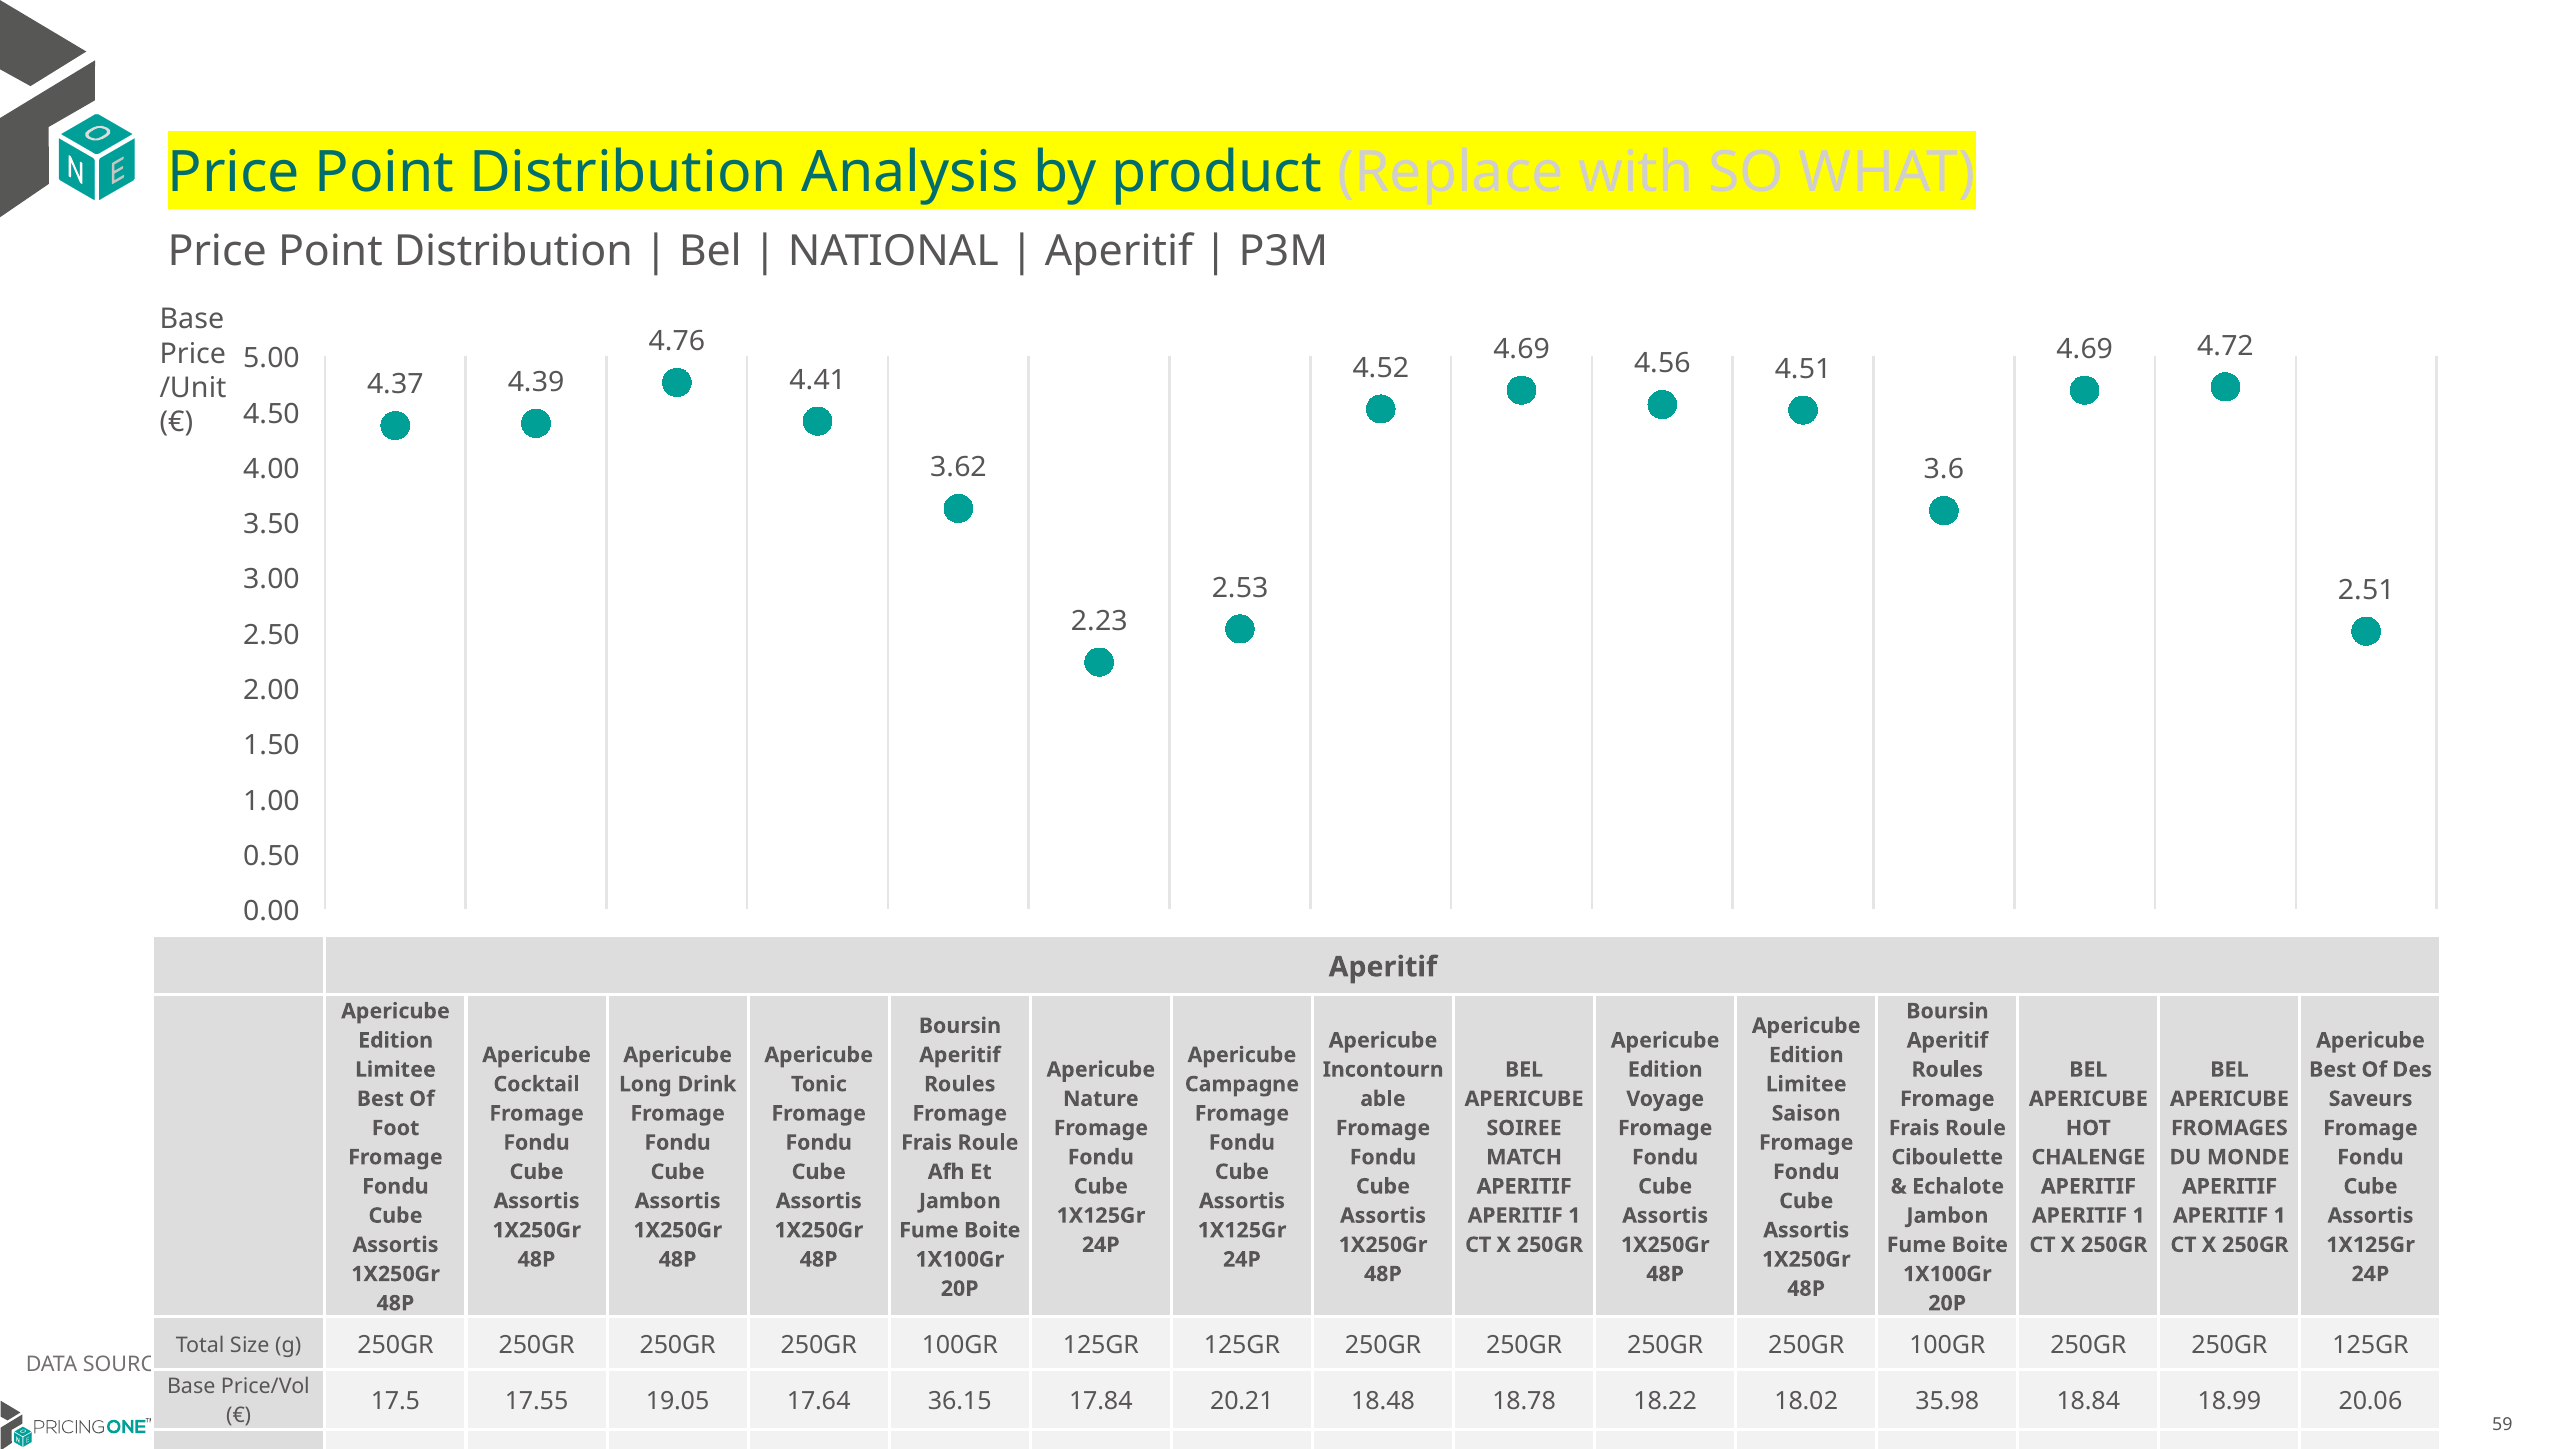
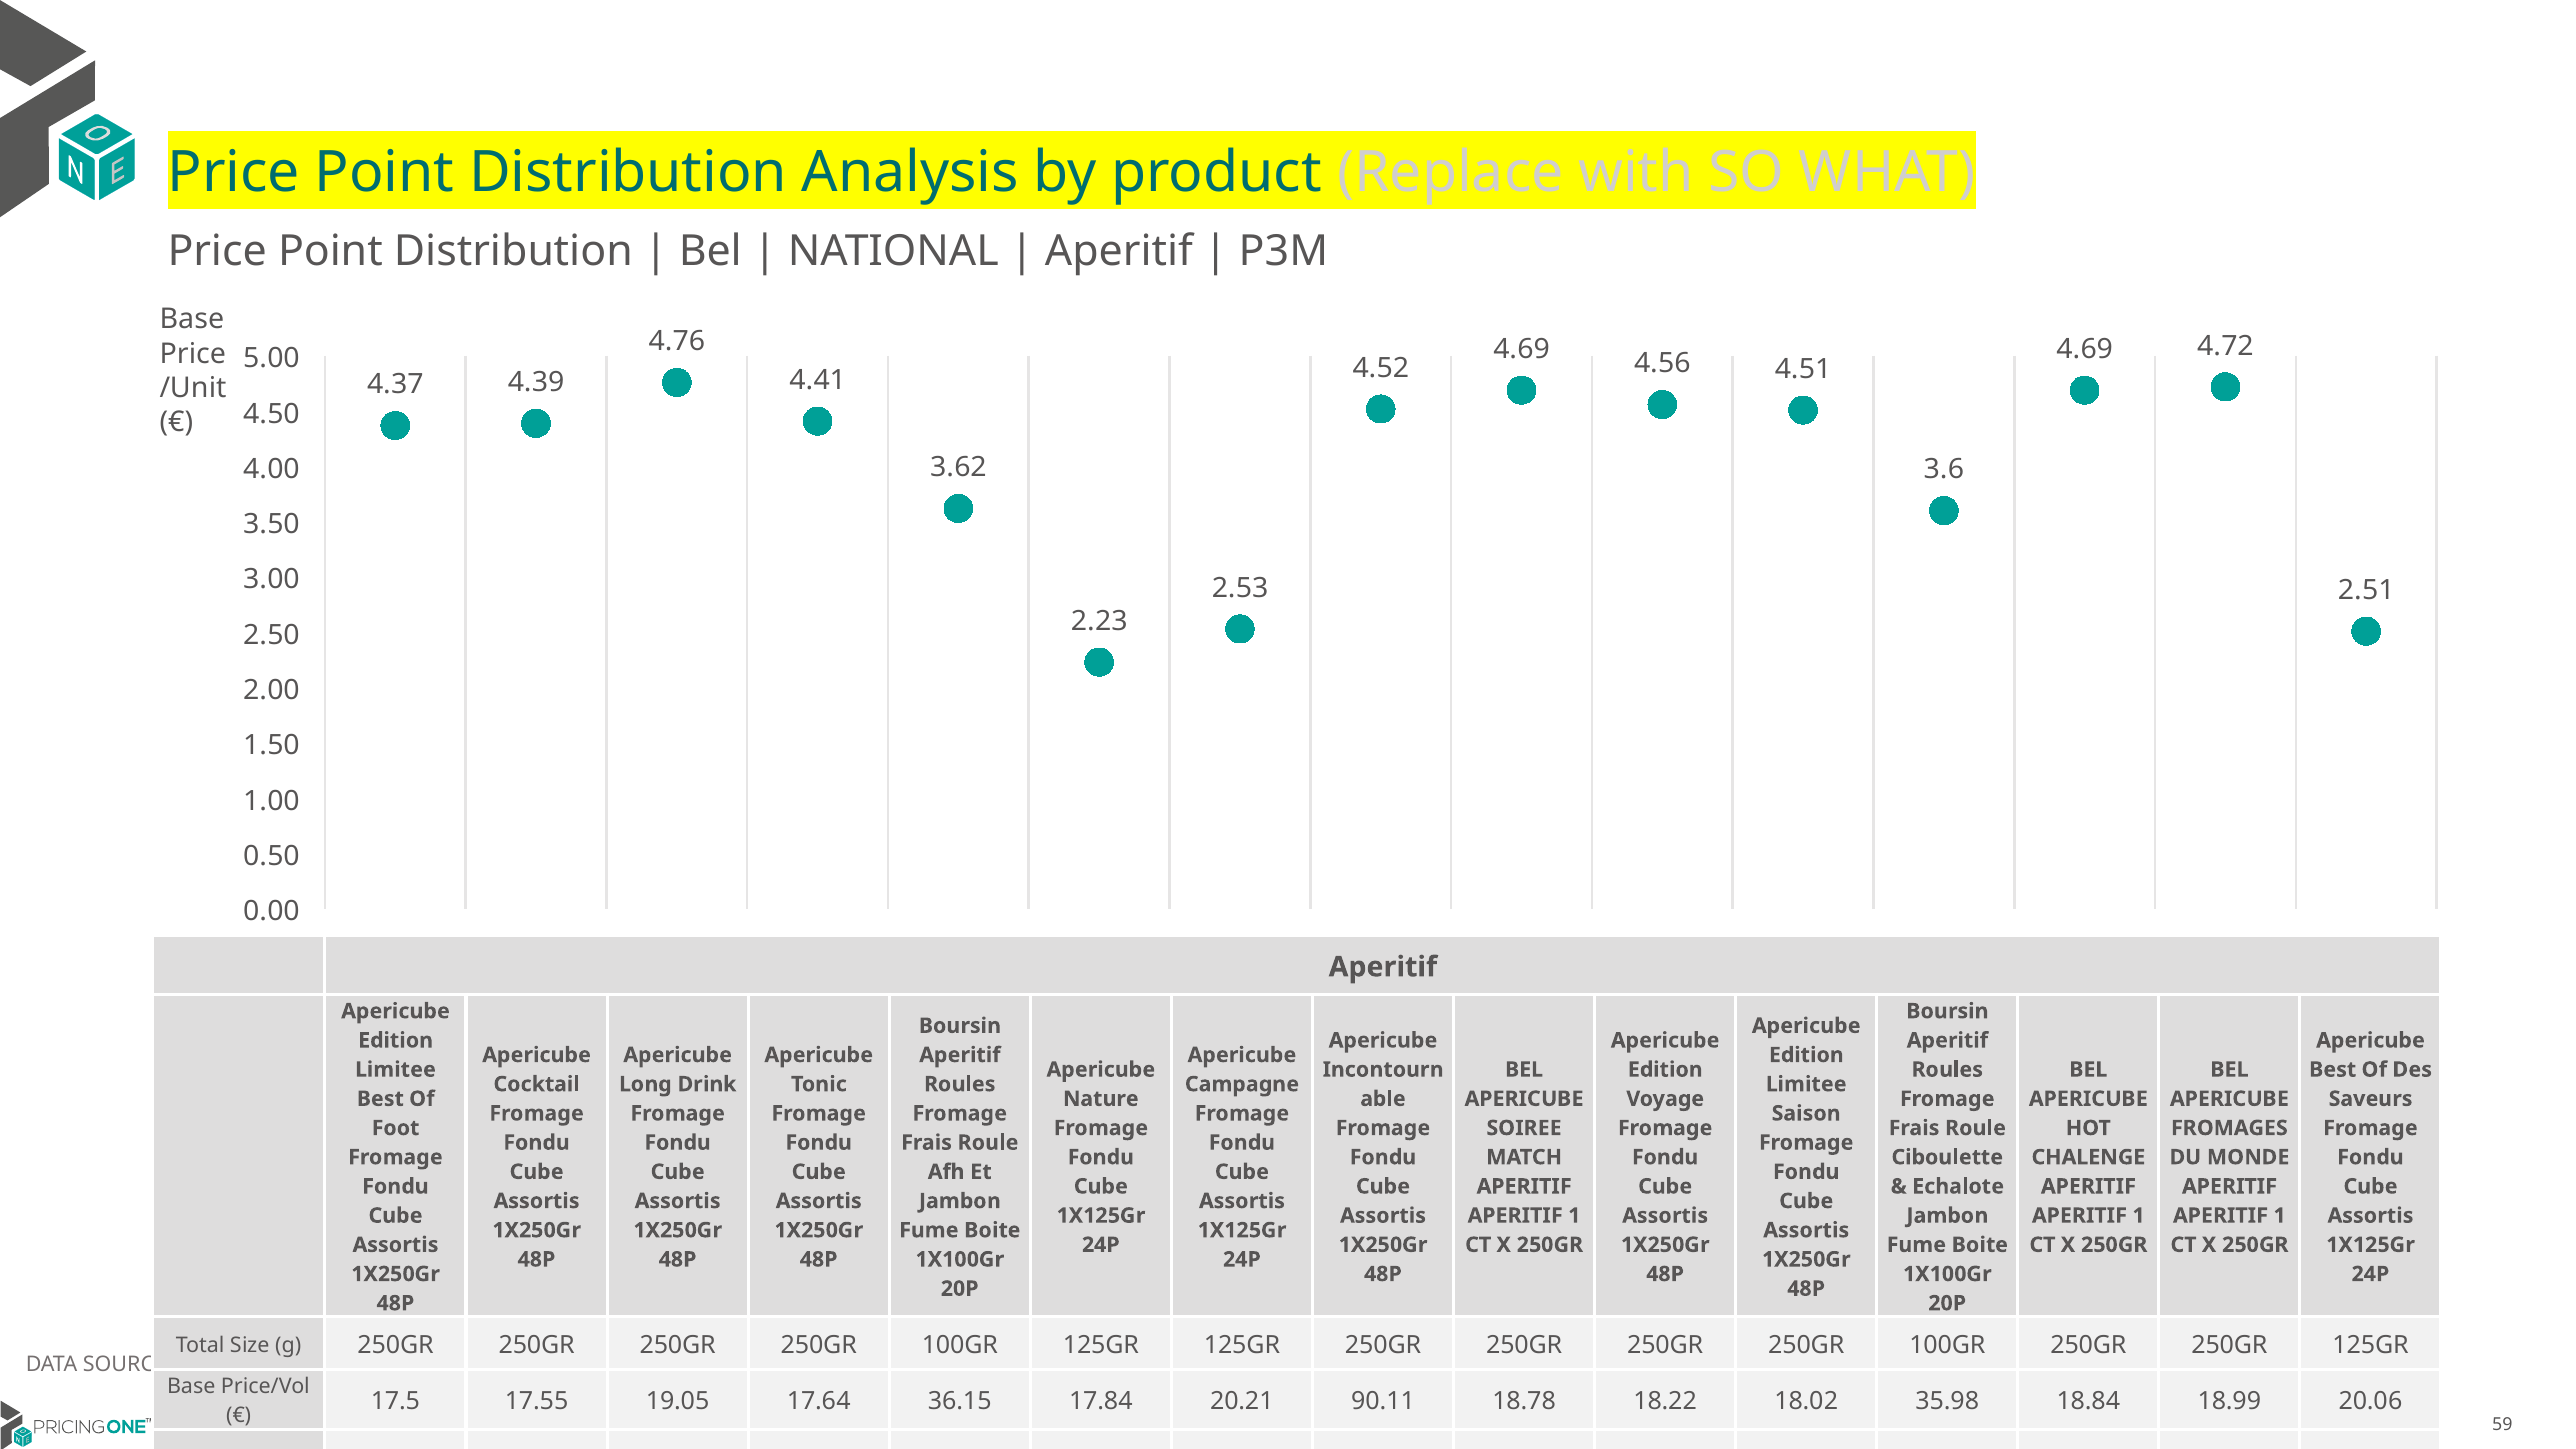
18.48: 18.48 -> 90.11
